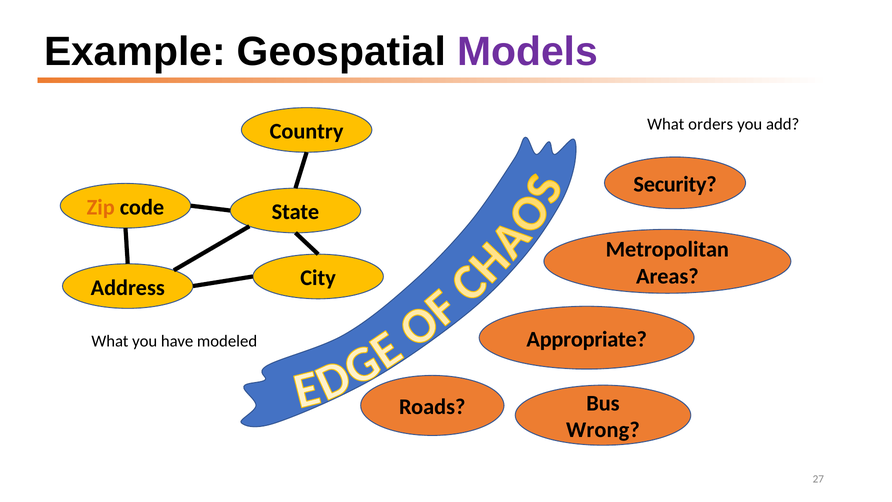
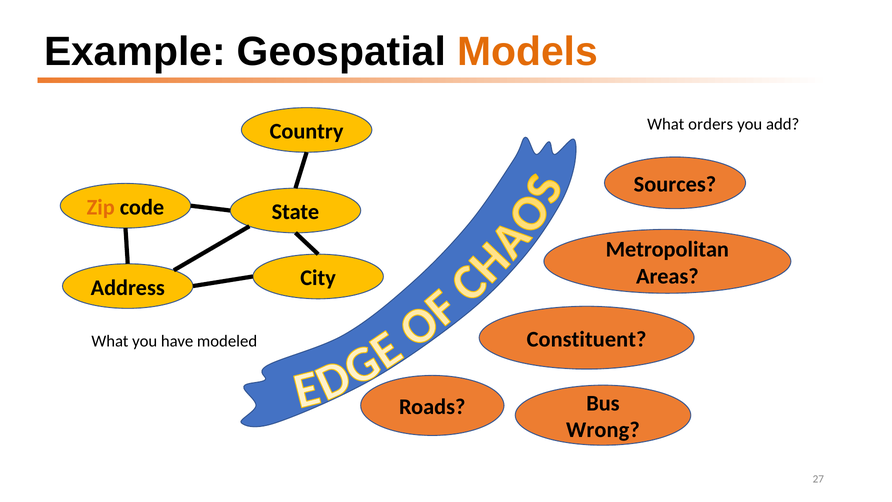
Models colour: purple -> orange
Security: Security -> Sources
Appropriate: Appropriate -> Constituent
